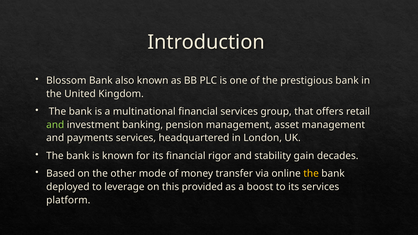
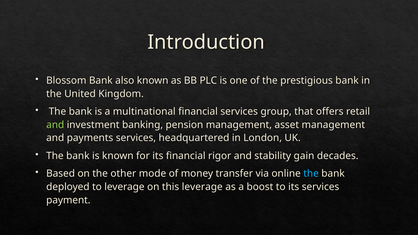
the at (311, 174) colour: yellow -> light blue
this provided: provided -> leverage
platform: platform -> payment
